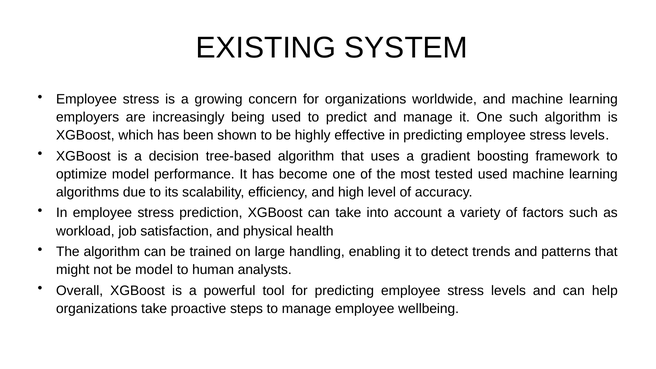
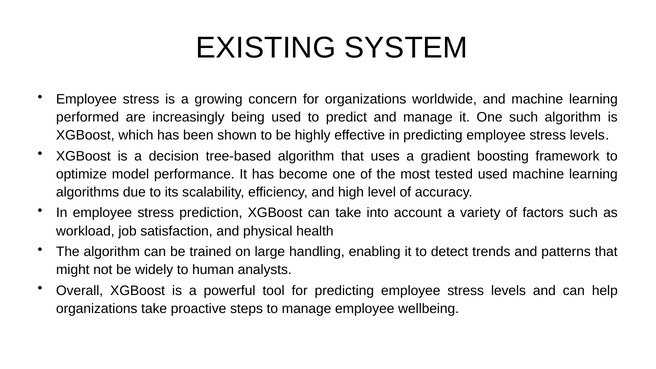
employers: employers -> performed
be model: model -> widely
